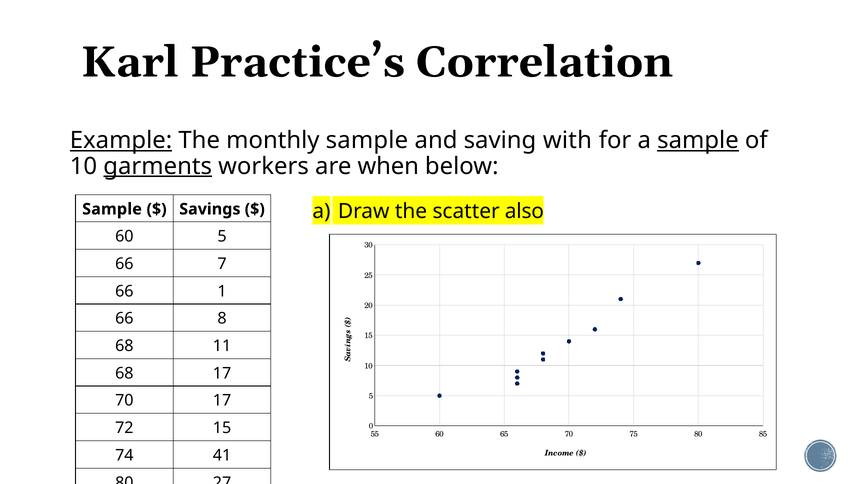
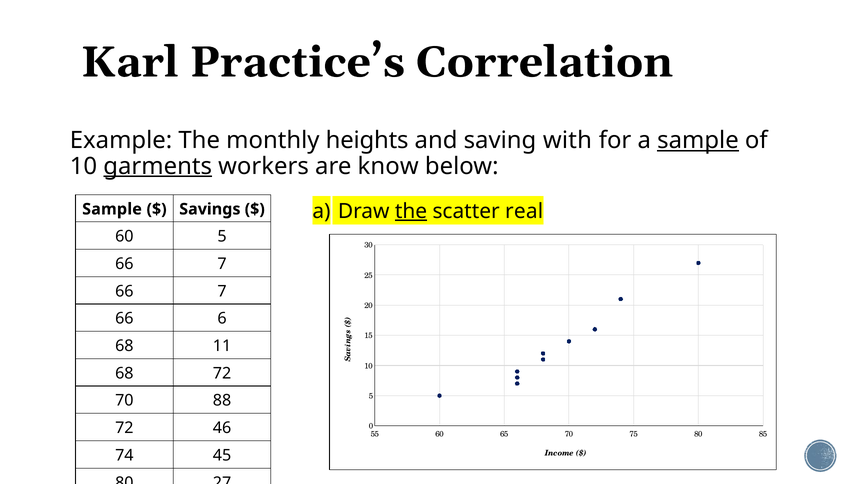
Example underline: present -> none
monthly sample: sample -> heights
when: when -> know
the at (411, 211) underline: none -> present
also: also -> real
1 at (222, 291): 1 -> 7
8: 8 -> 6
68 17: 17 -> 72
70 17: 17 -> 88
72 15: 15 -> 46
41: 41 -> 45
